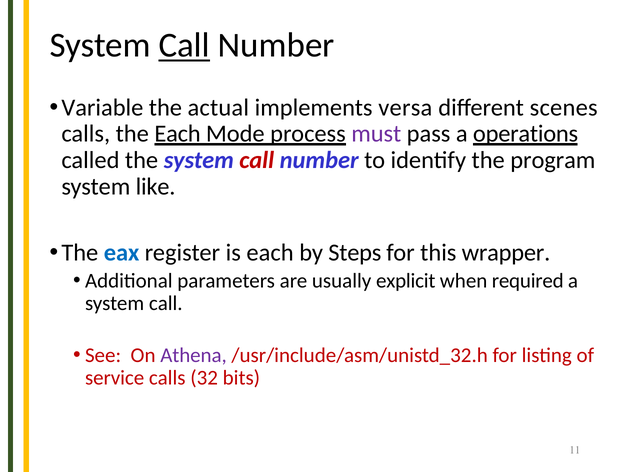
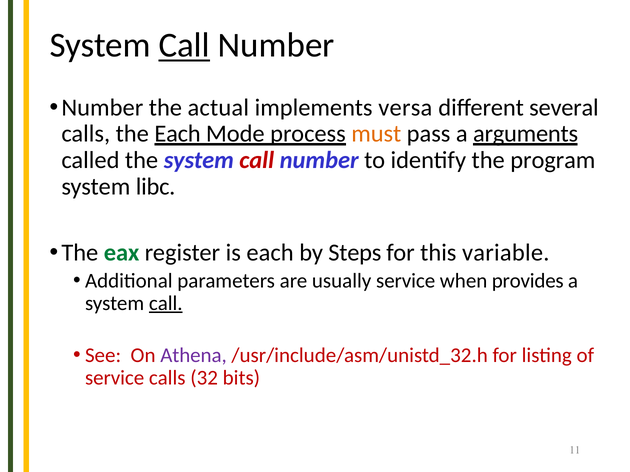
Variable at (102, 108): Variable -> Number
scenes: scenes -> several
must colour: purple -> orange
operations: operations -> arguments
like: like -> libc
eax colour: blue -> green
wrapper: wrapper -> variable
usually explicit: explicit -> service
required: required -> provides
call at (166, 304) underline: none -> present
